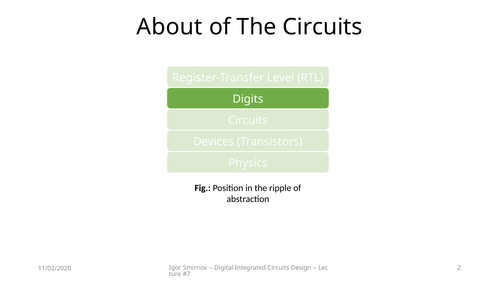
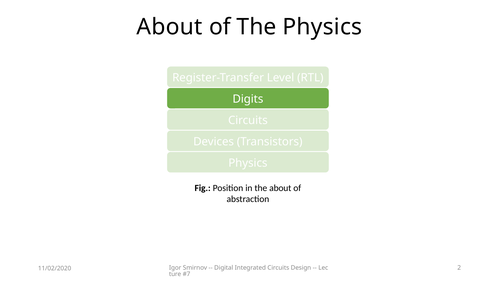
The Circuits: Circuits -> Physics
the ripple: ripple -> about
